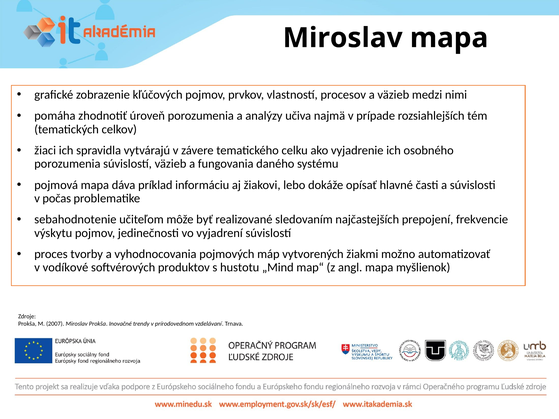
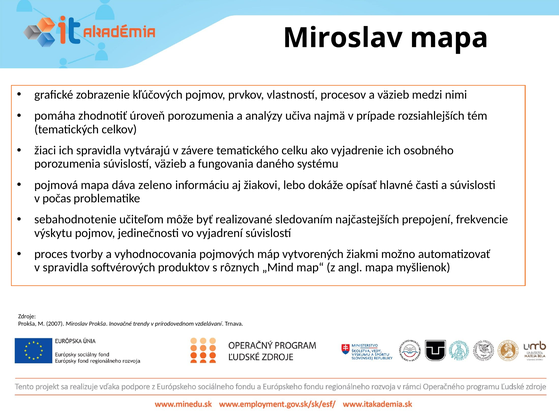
príklad: príklad -> zeleno
v vodíkové: vodíkové -> spravidla
hustotu: hustotu -> rôznych
